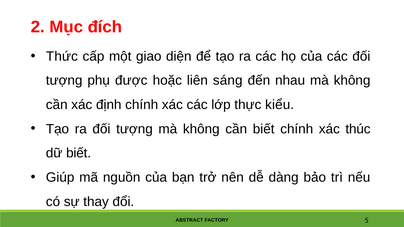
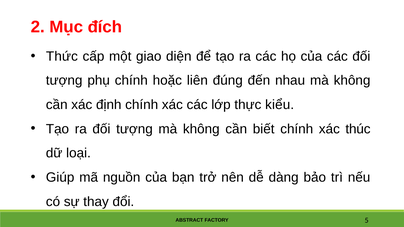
phụ được: được -> chính
sáng: sáng -> đúng
dữ biết: biết -> loại
